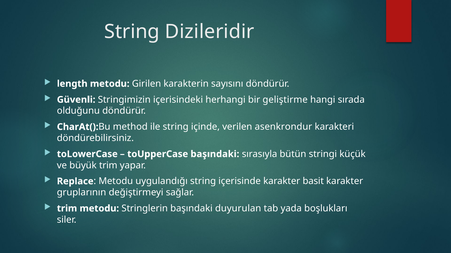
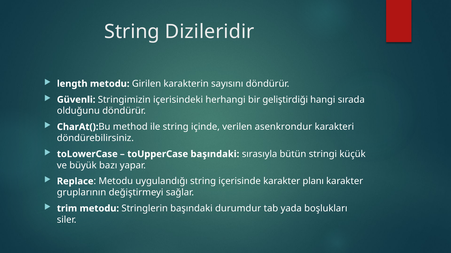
geliştirme: geliştirme -> geliştirdiği
büyük trim: trim -> bazı
basit: basit -> planı
duyurulan: duyurulan -> durumdur
